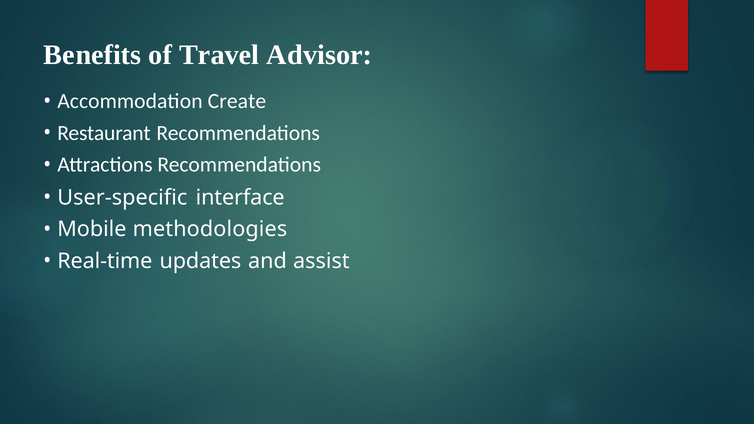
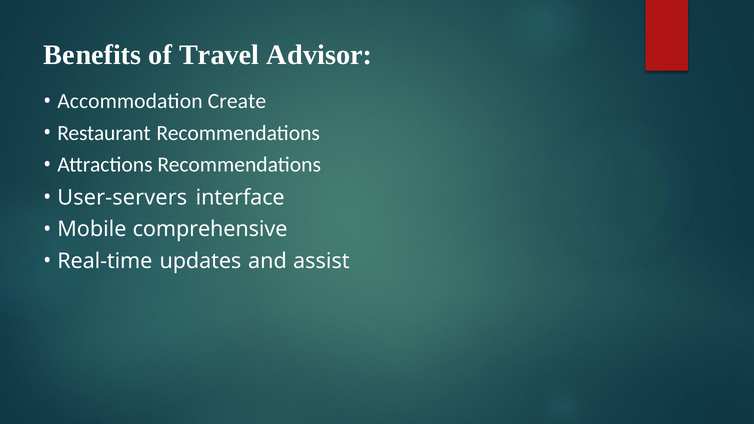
User-specific: User-specific -> User-servers
methodologies: methodologies -> comprehensive
